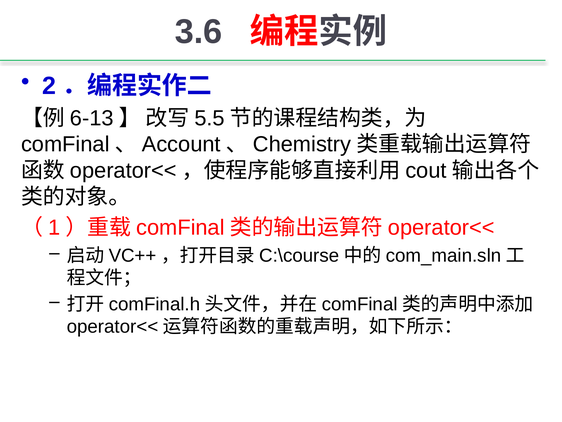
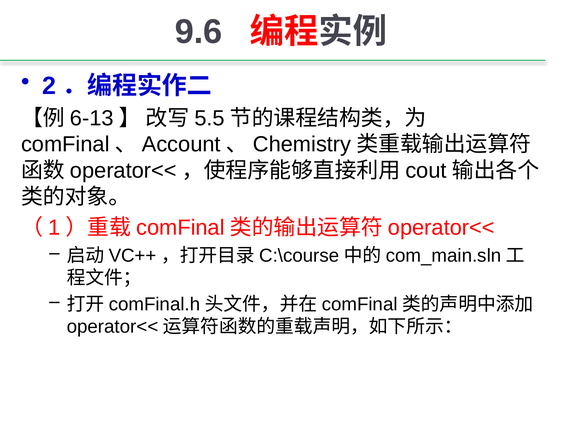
3.6: 3.6 -> 9.6
